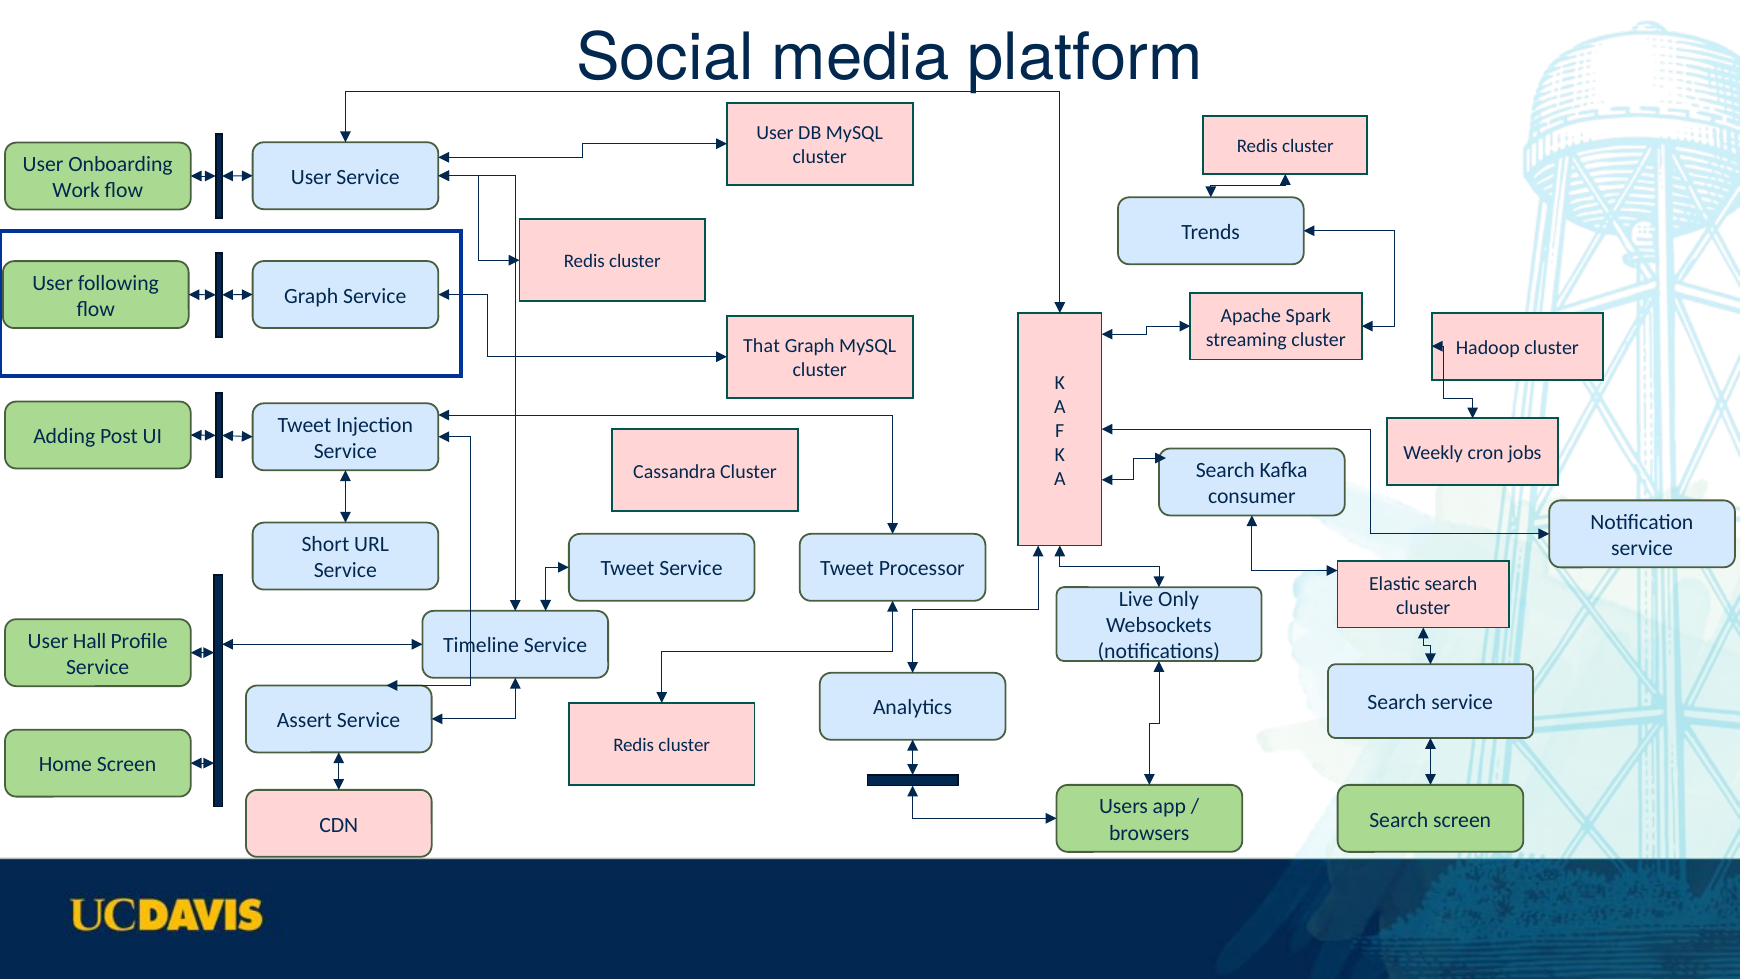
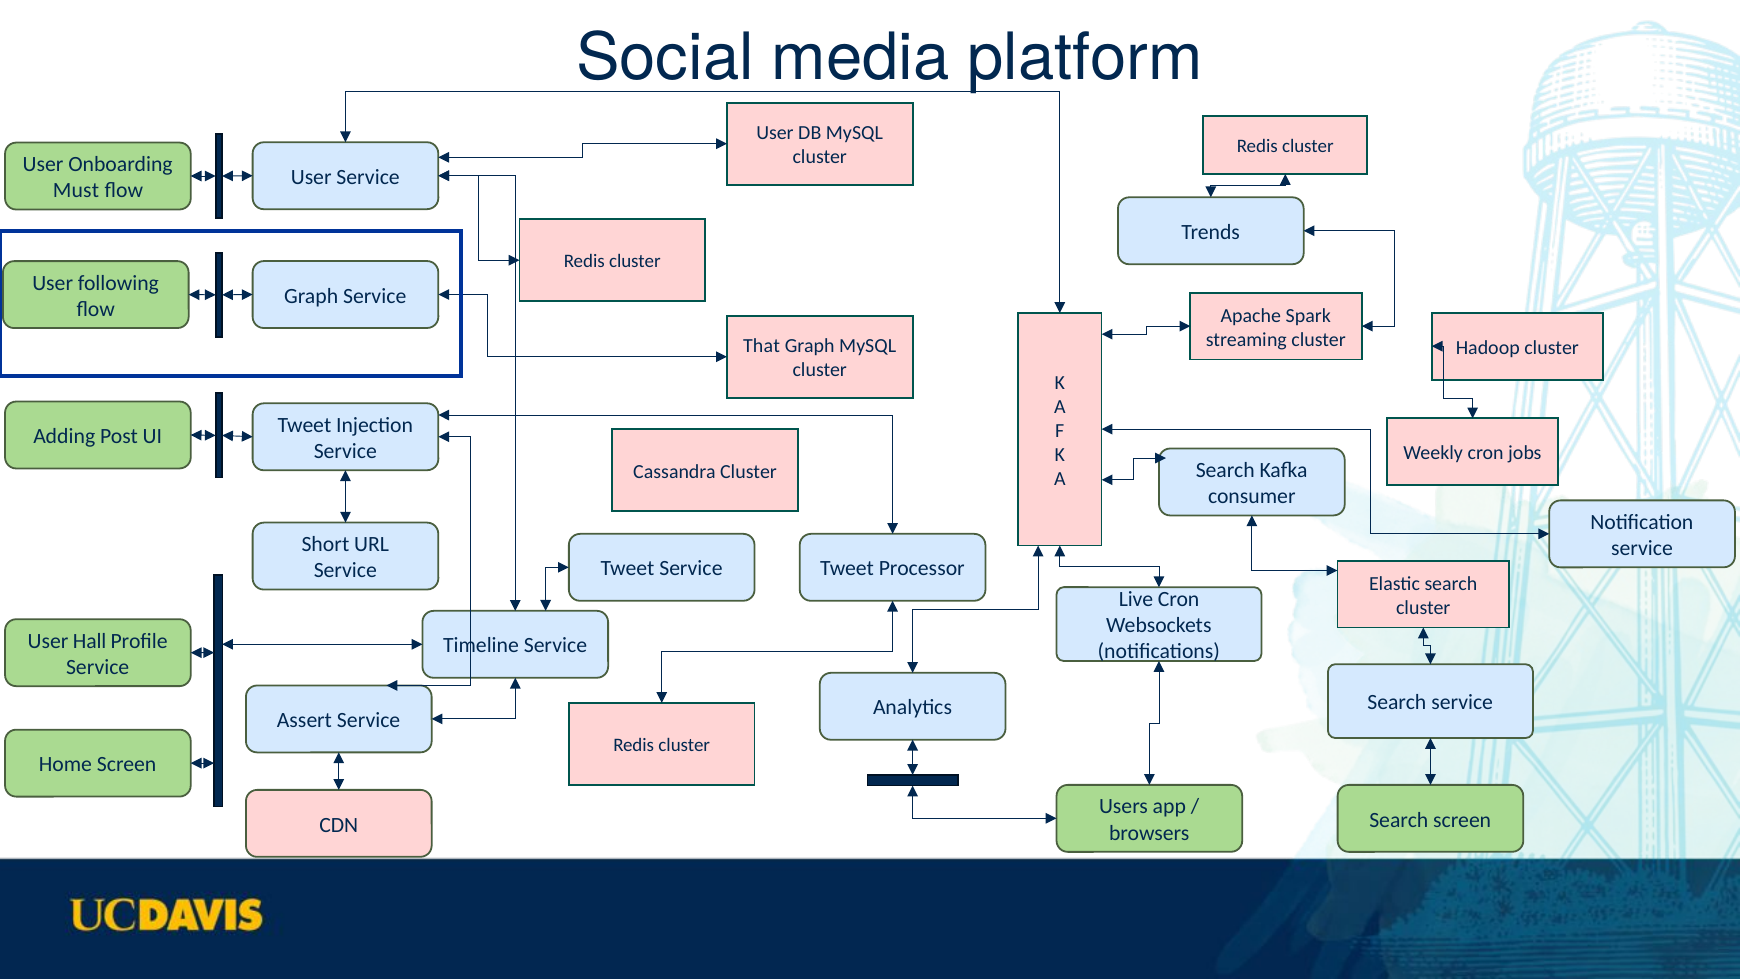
Work: Work -> Must
Live Only: Only -> Cron
